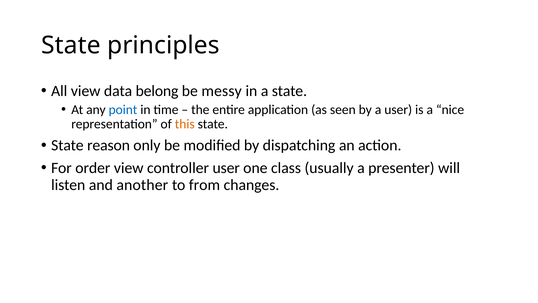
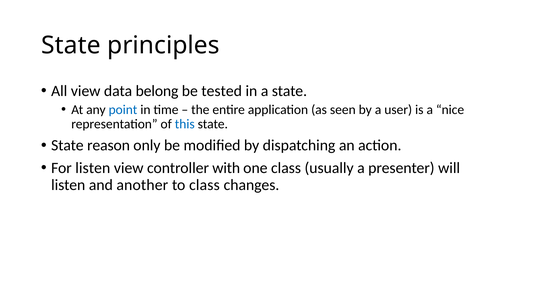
messy: messy -> tested
this colour: orange -> blue
For order: order -> listen
controller user: user -> with
to from: from -> class
